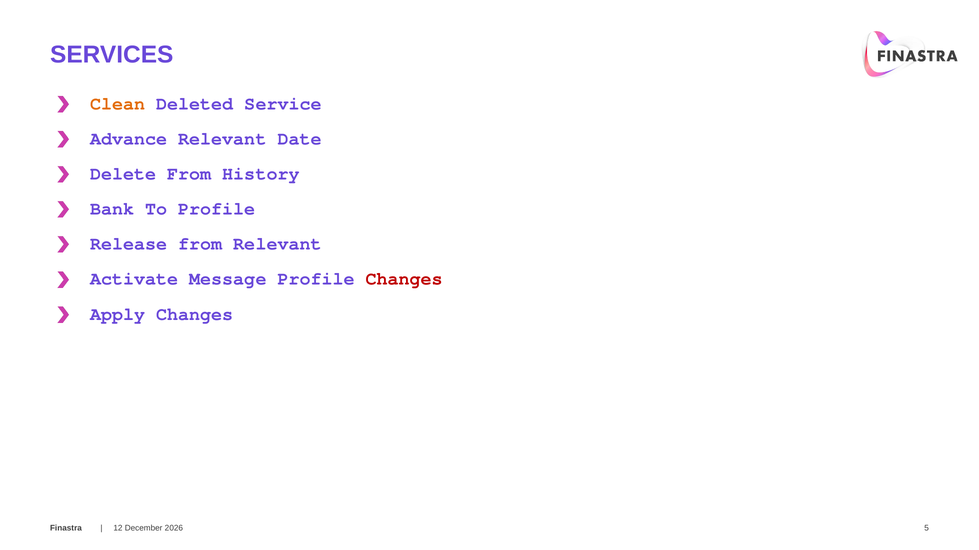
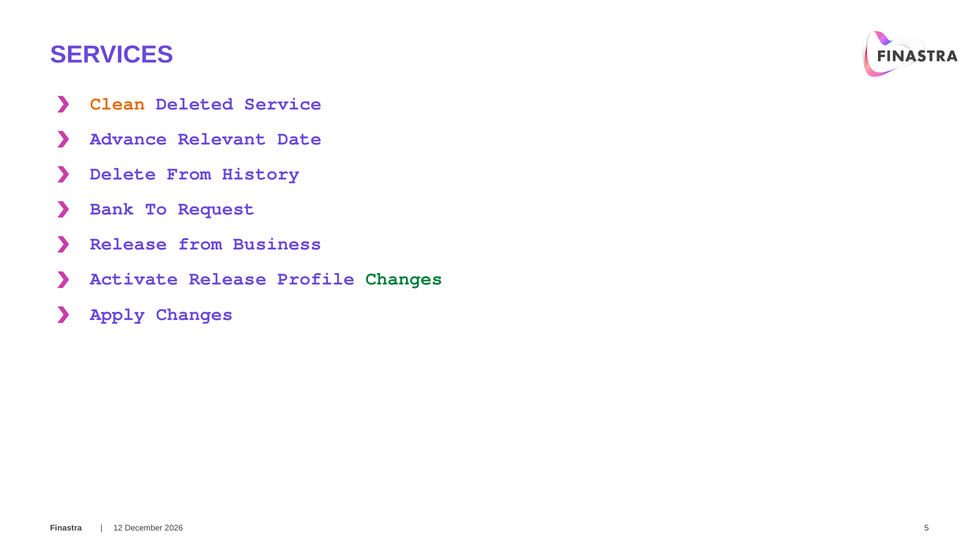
To Profile: Profile -> Request
from Relevant: Relevant -> Business
Activate Message: Message -> Release
Changes at (404, 279) colour: red -> green
